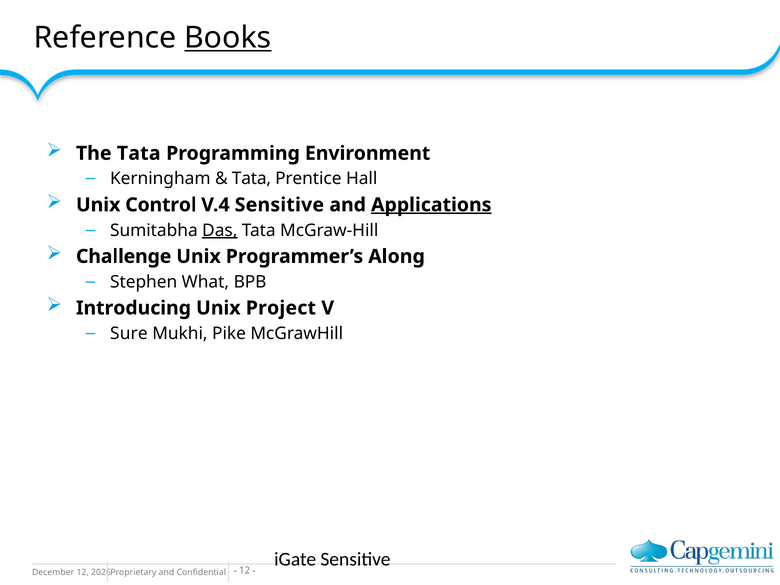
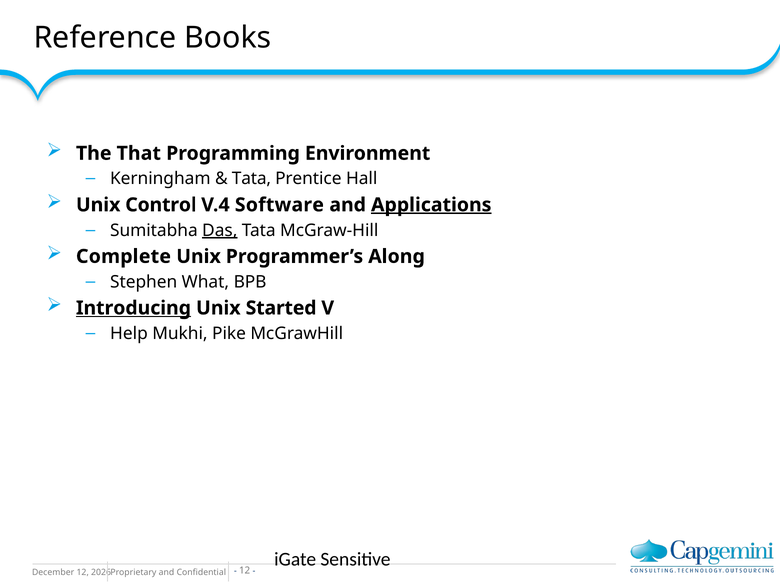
Books underline: present -> none
The Tata: Tata -> That
V.4 Sensitive: Sensitive -> Software
Challenge: Challenge -> Complete
Introducing underline: none -> present
Project: Project -> Started
Sure: Sure -> Help
